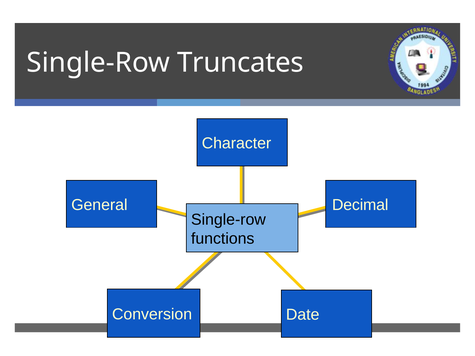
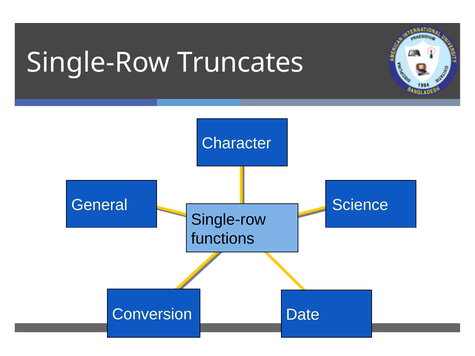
Decimal: Decimal -> Science
